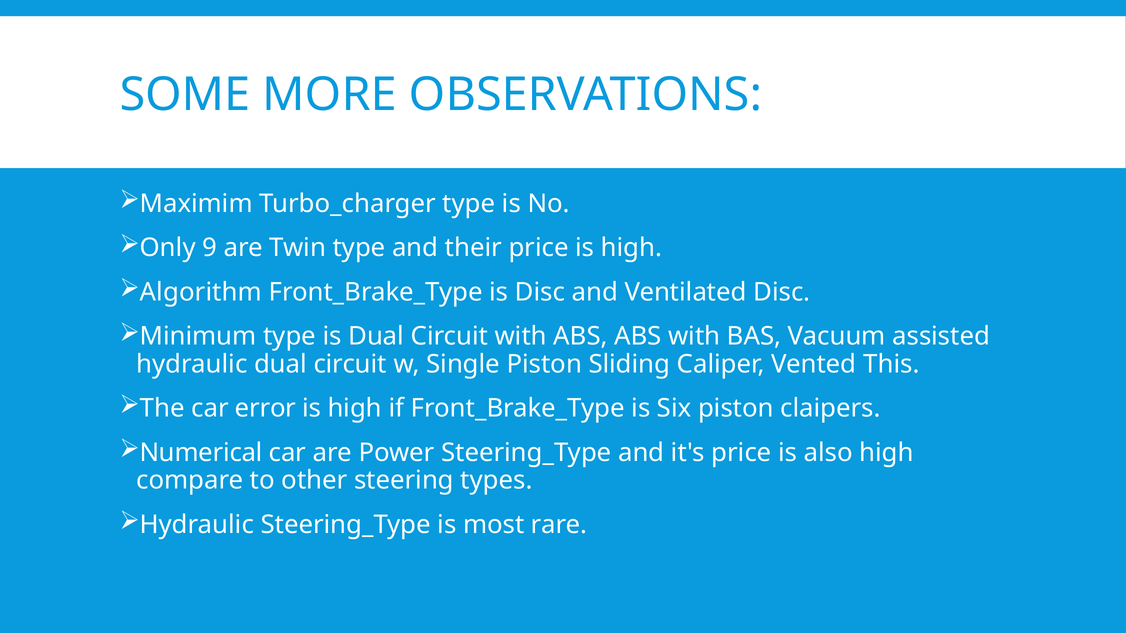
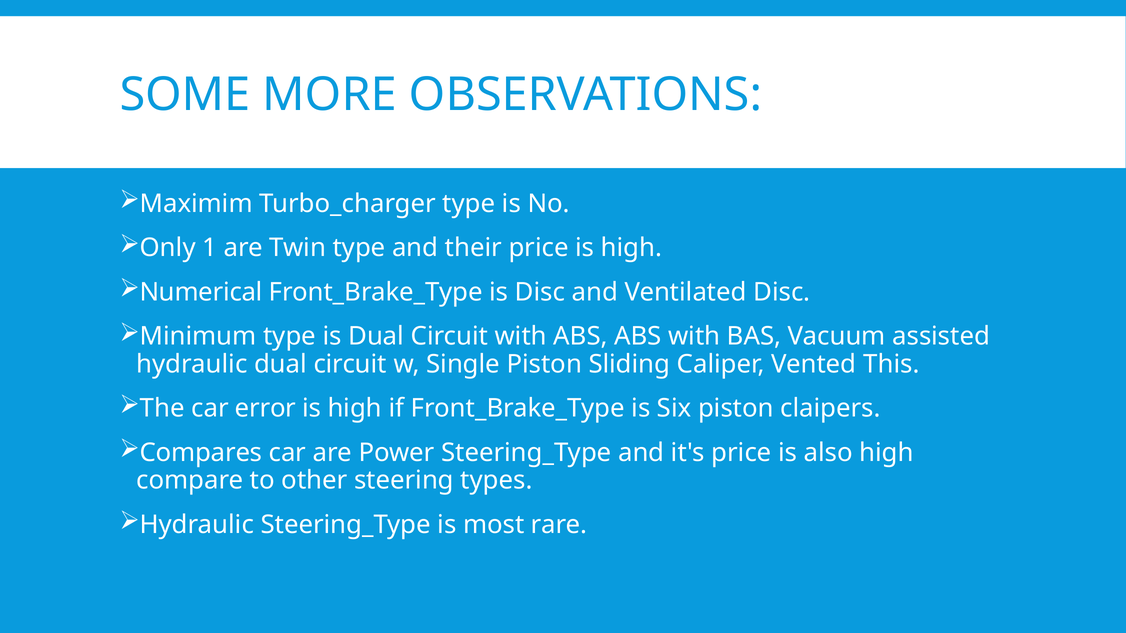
9: 9 -> 1
Algorithm: Algorithm -> Numerical
Numerical: Numerical -> Compares
